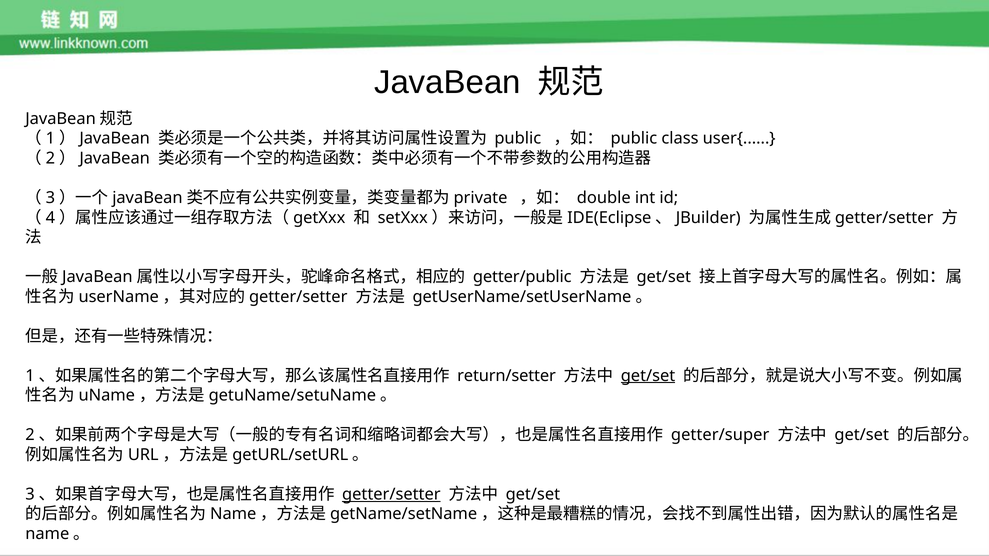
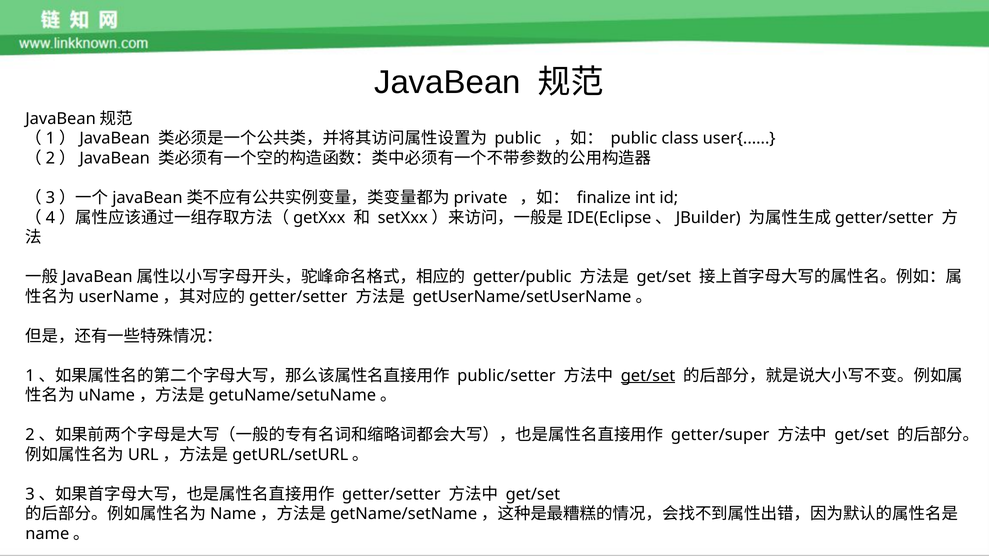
double: double -> finalize
return/setter: return/setter -> public/setter
getter/setter underline: present -> none
